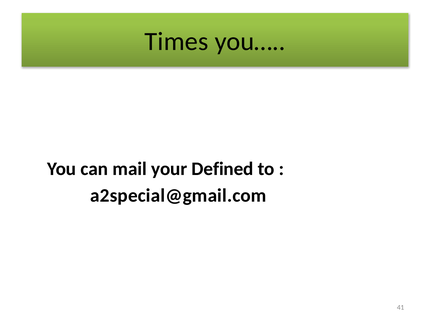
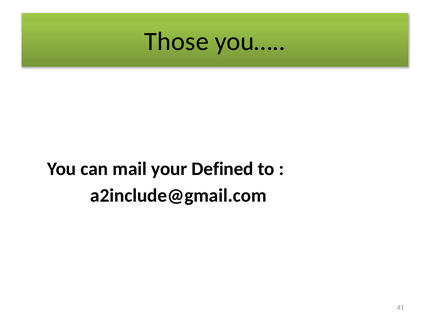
Times: Times -> Those
a2special@gmail.com: a2special@gmail.com -> a2include@gmail.com
